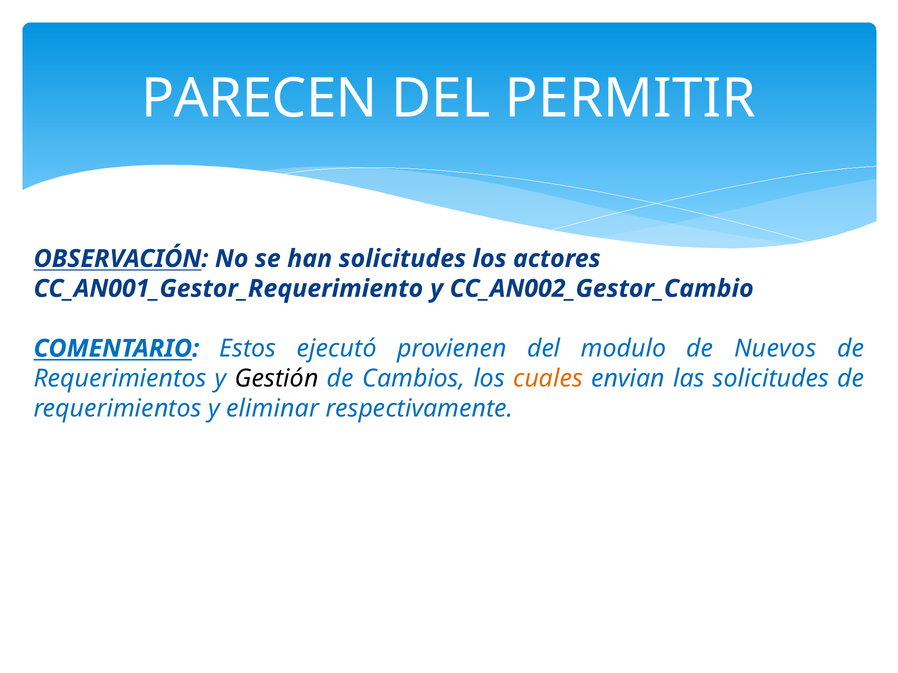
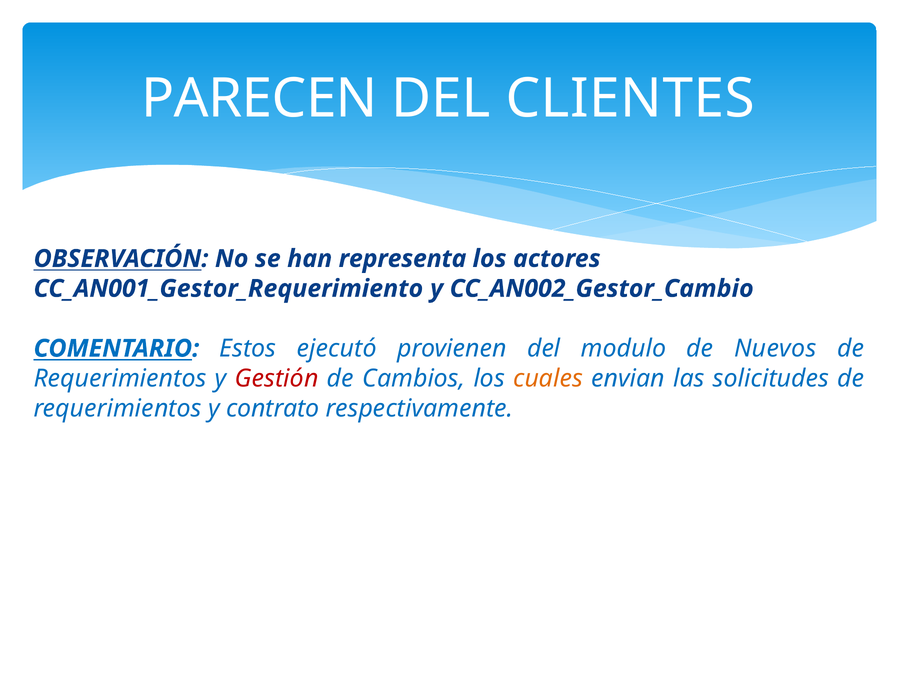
PERMITIR: PERMITIR -> CLIENTES
han solicitudes: solicitudes -> representa
Gestión colour: black -> red
eliminar: eliminar -> contrato
